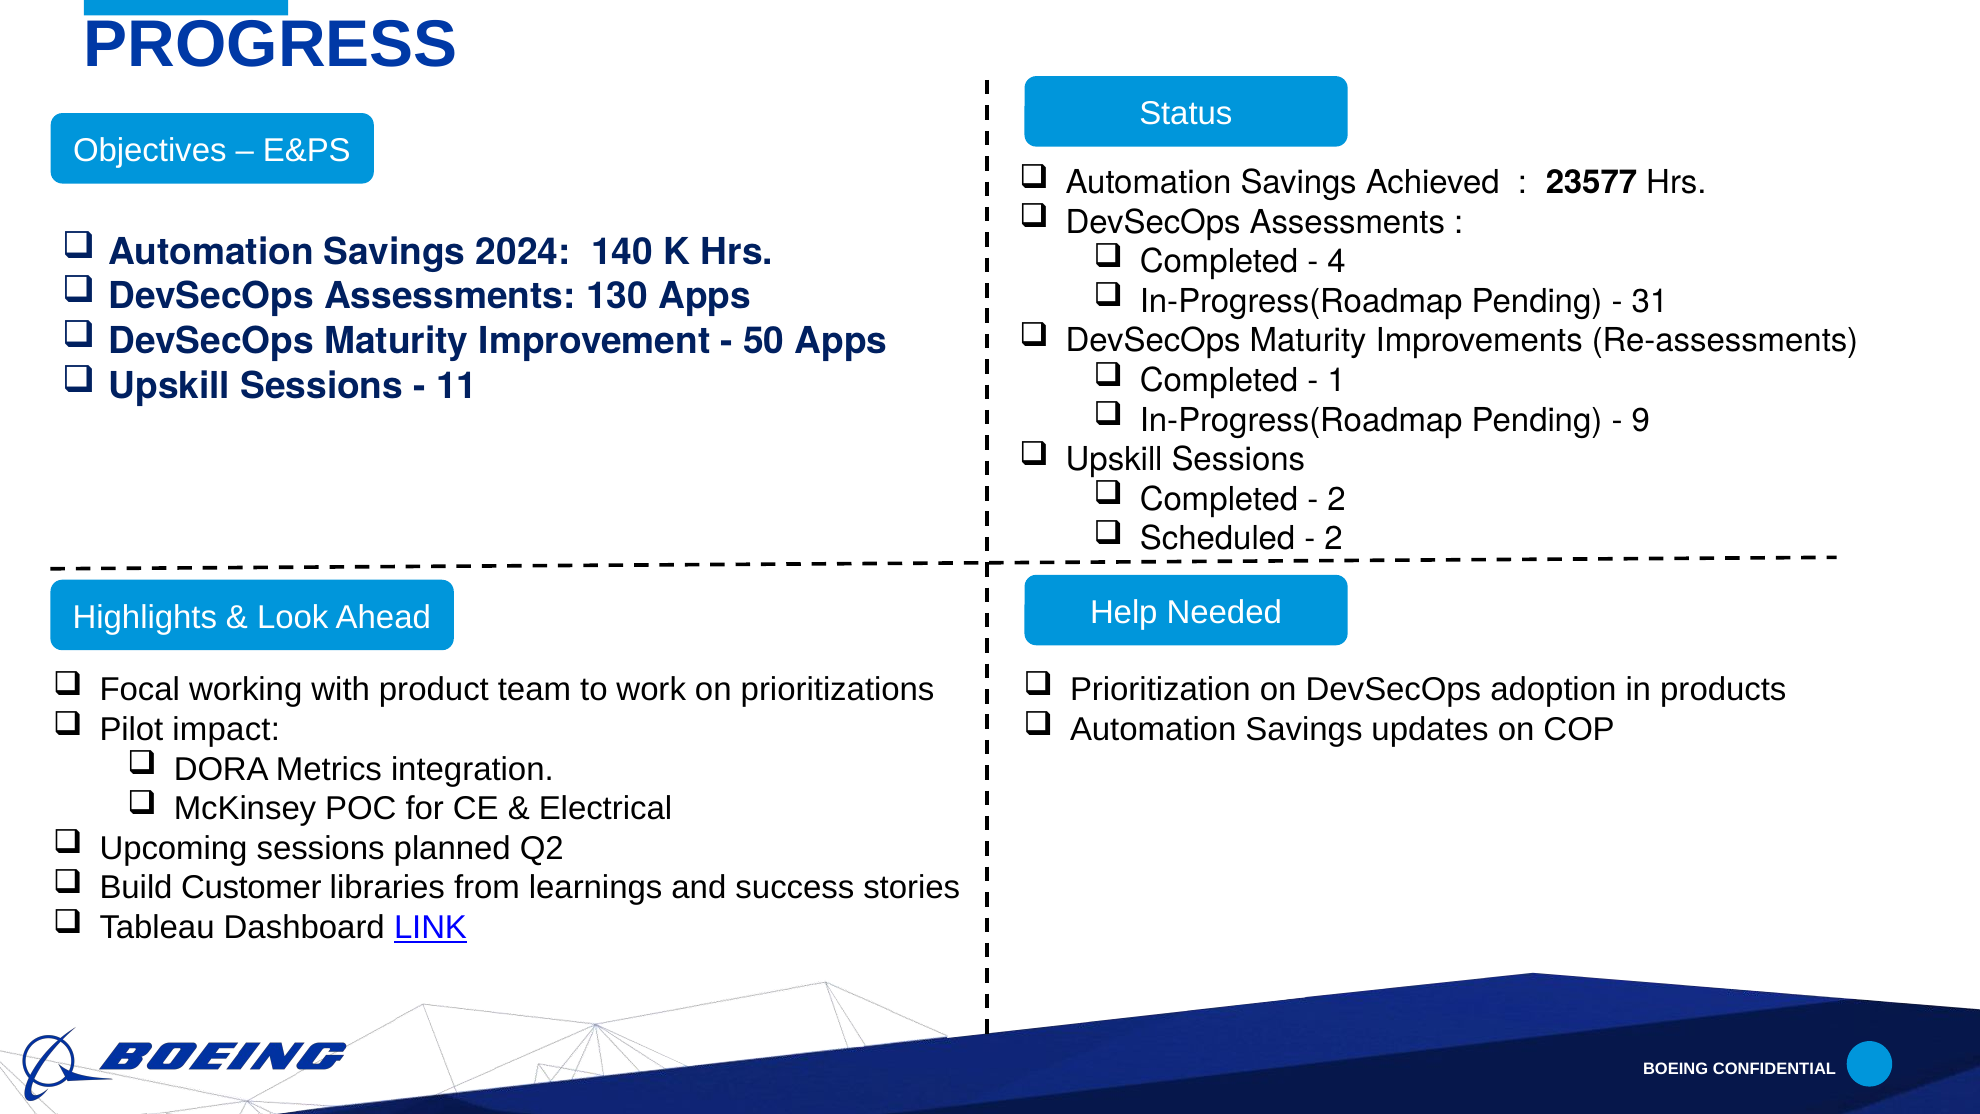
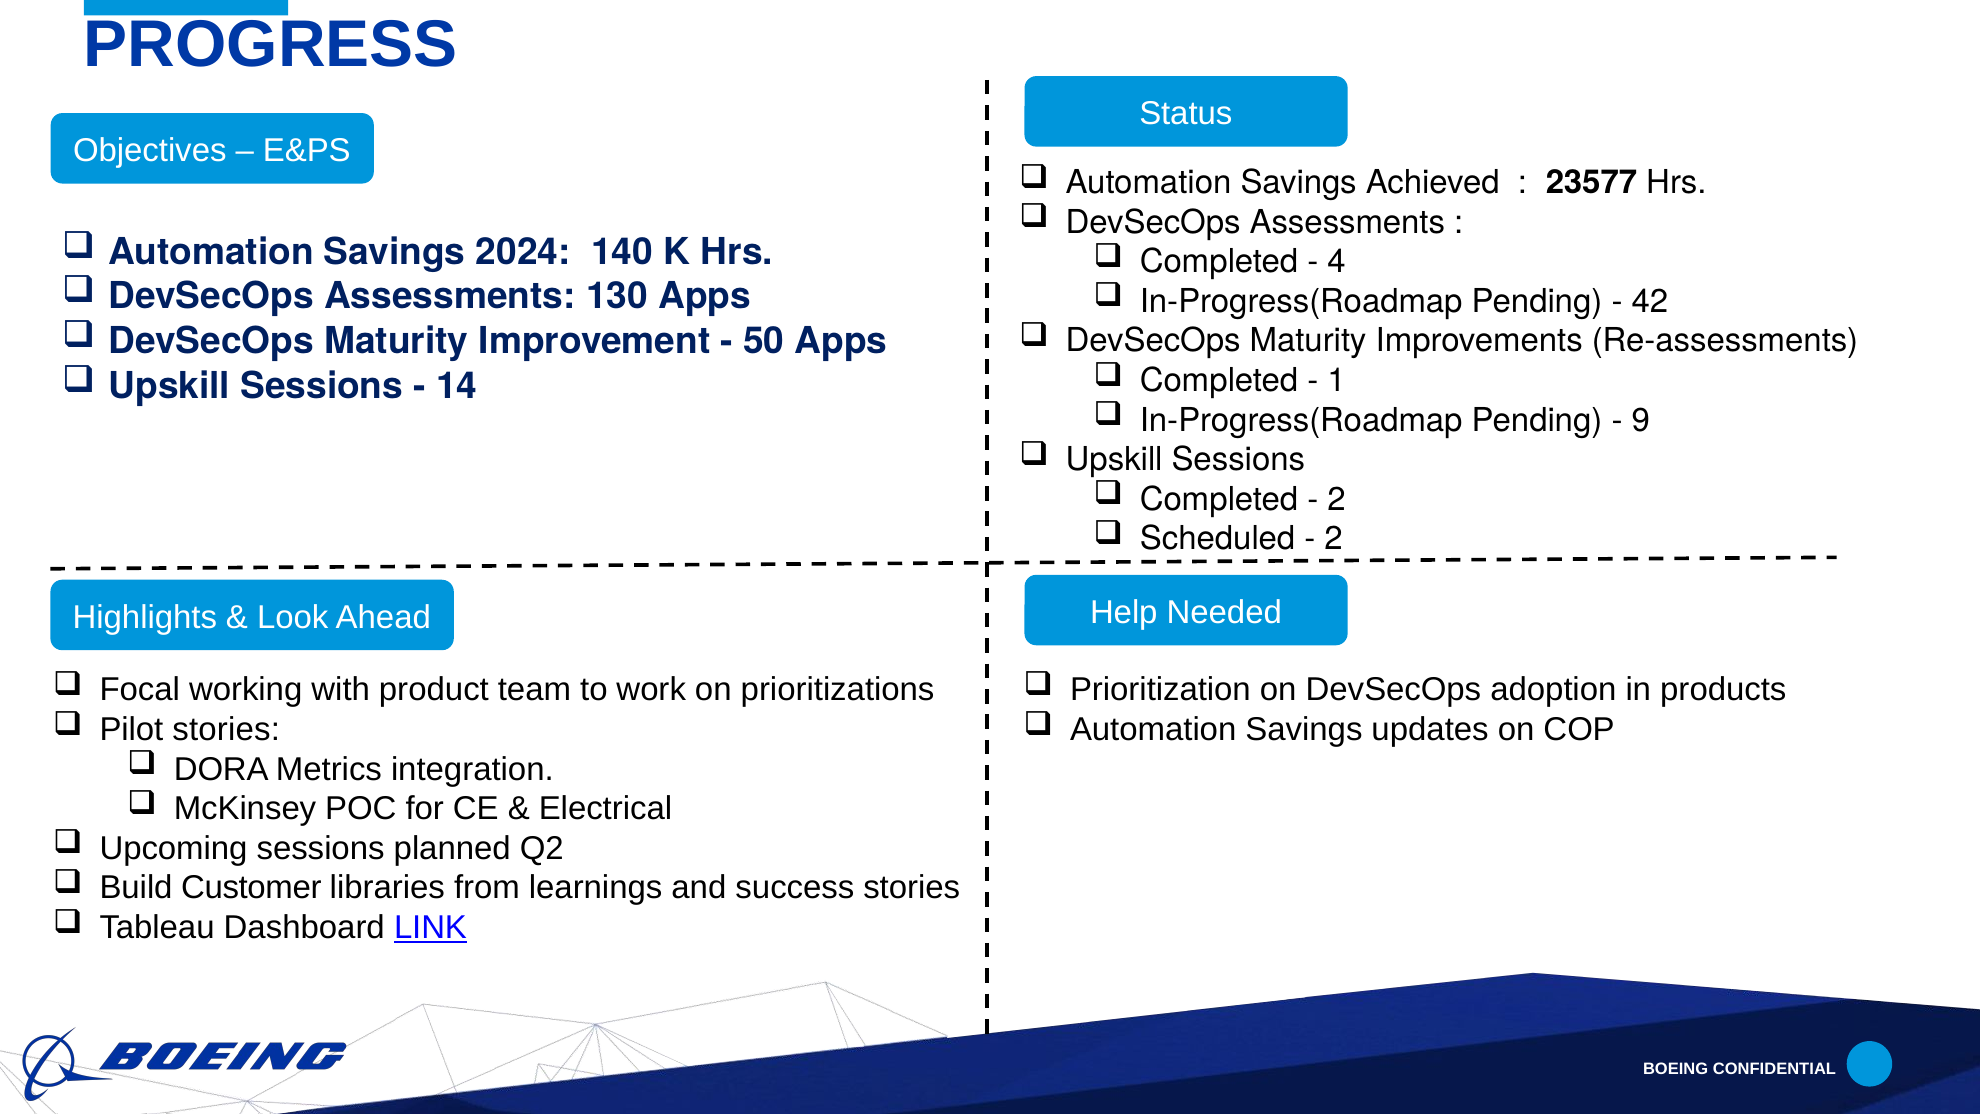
31: 31 -> 42
11: 11 -> 14
Pilot impact: impact -> stories
